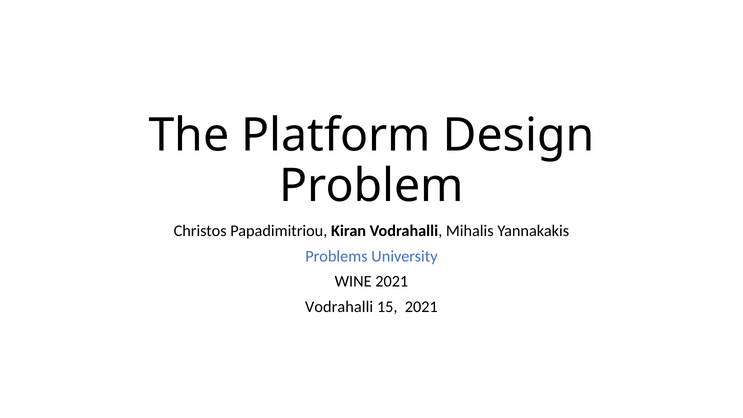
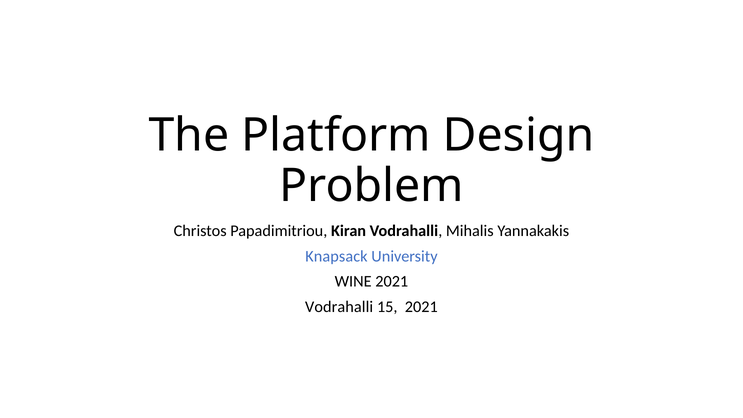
Problems: Problems -> Knapsack
